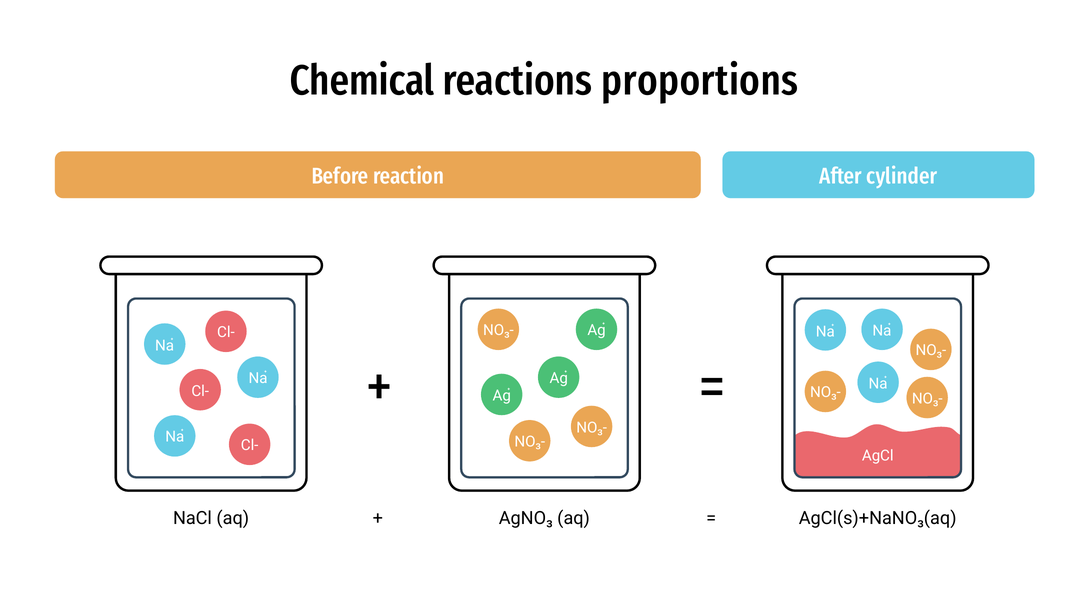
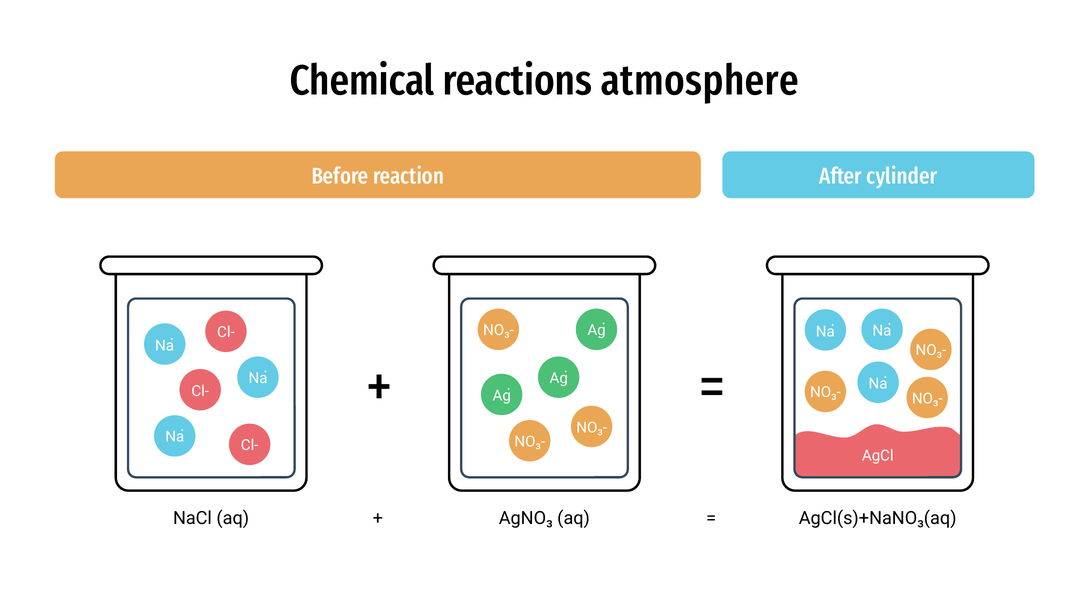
proportions: proportions -> atmosphere
